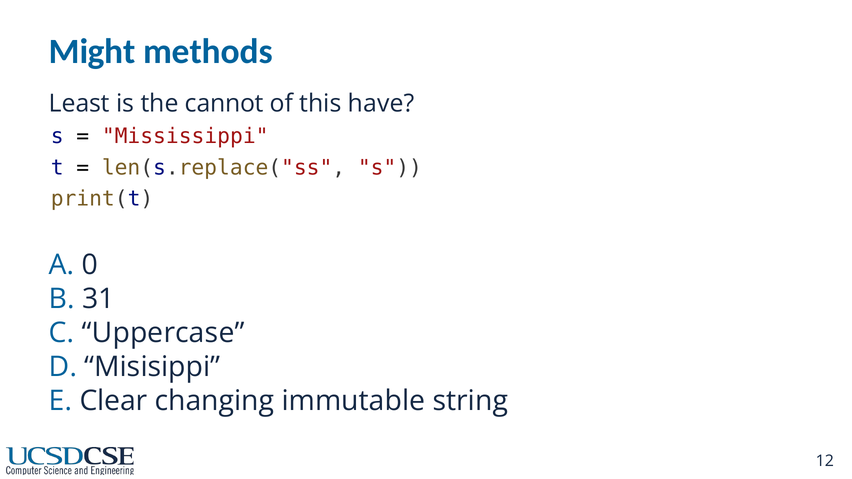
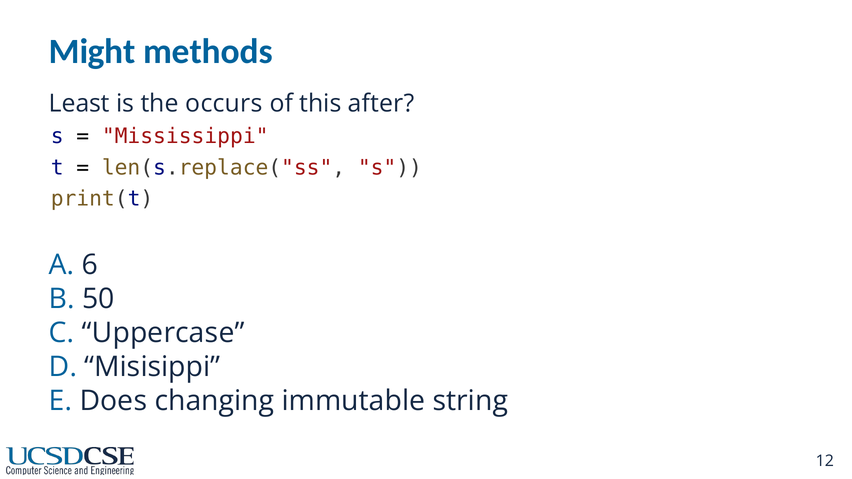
cannot: cannot -> occurs
have: have -> after
0: 0 -> 6
31: 31 -> 50
Clear: Clear -> Does
